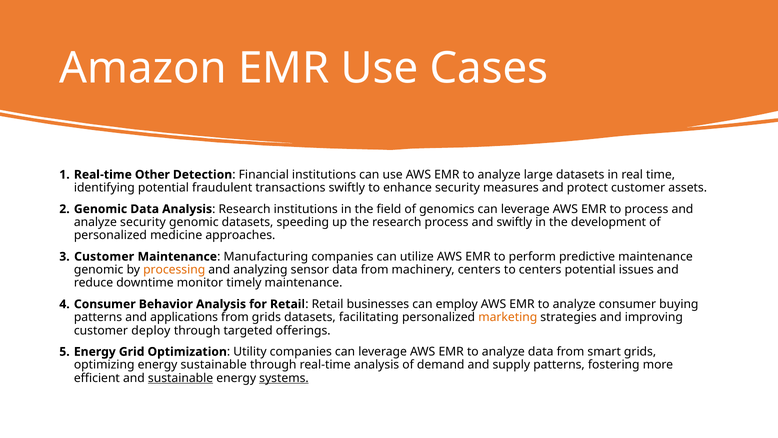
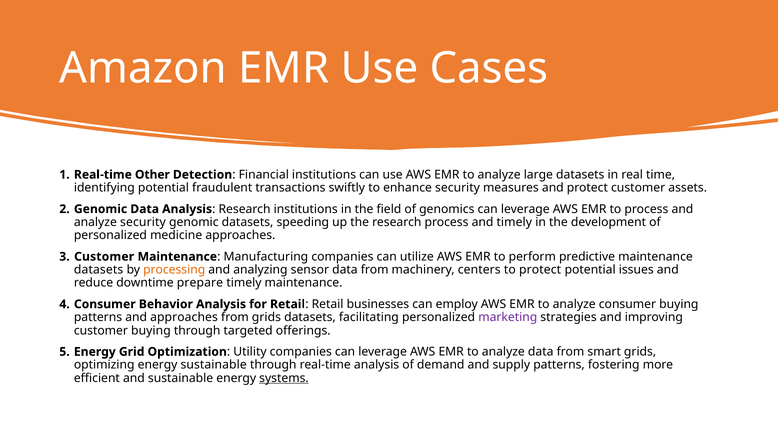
and swiftly: swiftly -> timely
genomic at (99, 270): genomic -> datasets
to centers: centers -> protect
monitor: monitor -> prepare
and applications: applications -> approaches
marketing colour: orange -> purple
customer deploy: deploy -> buying
sustainable at (181, 378) underline: present -> none
